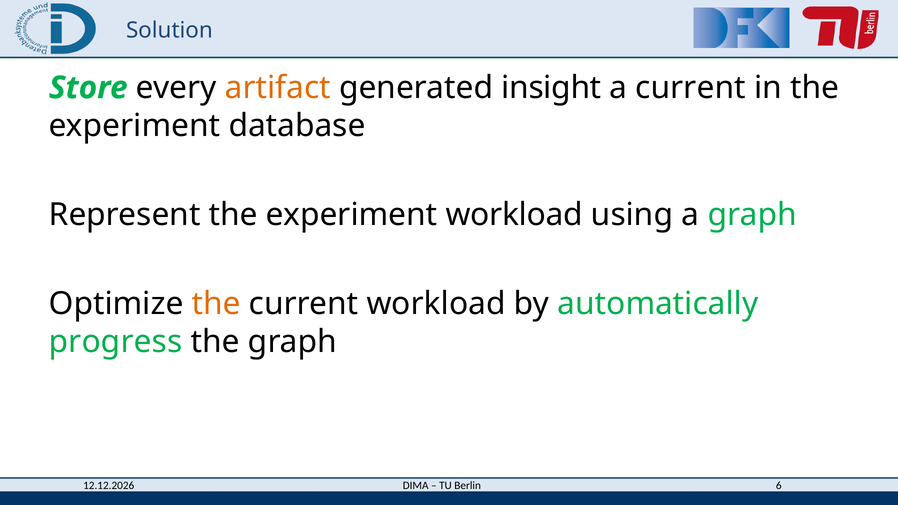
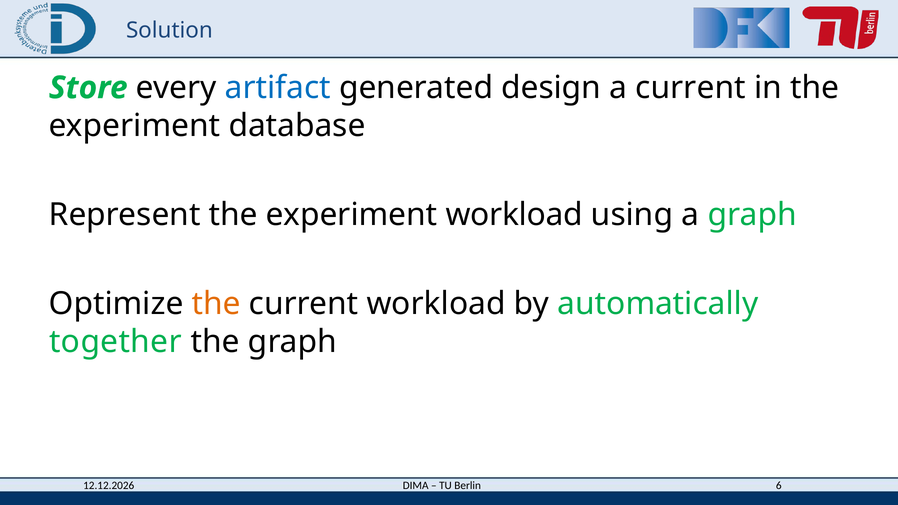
artifact colour: orange -> blue
insight: insight -> design
progress: progress -> together
